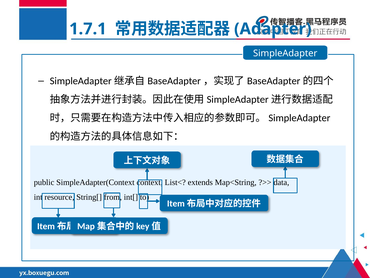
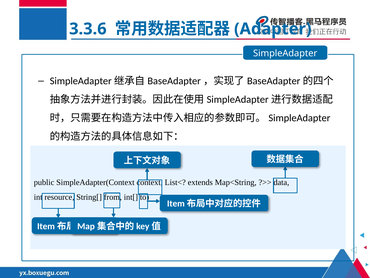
1.7.1: 1.7.1 -> 3.3.6
